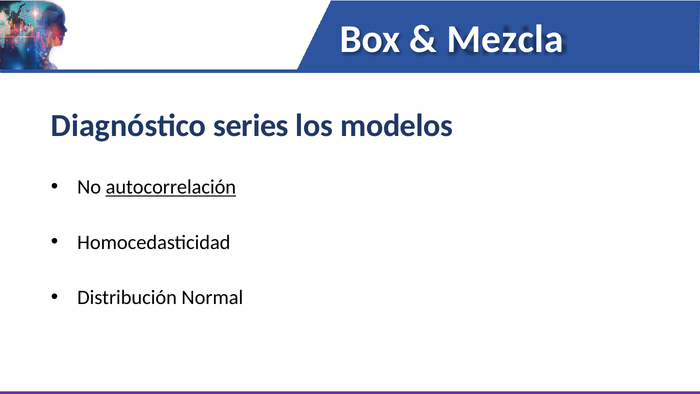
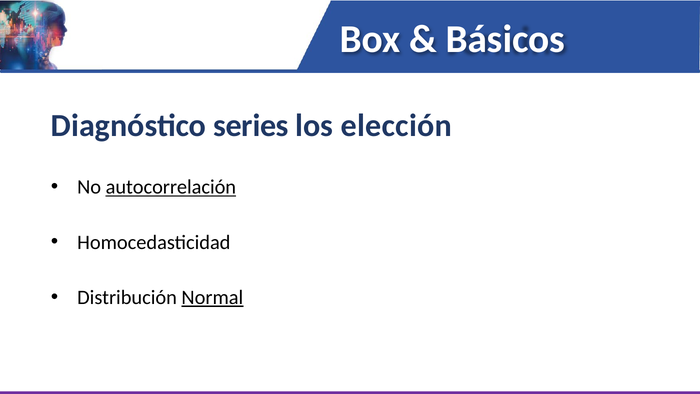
Mezcla: Mezcla -> Básicos
modelos: modelos -> elección
Normal underline: none -> present
